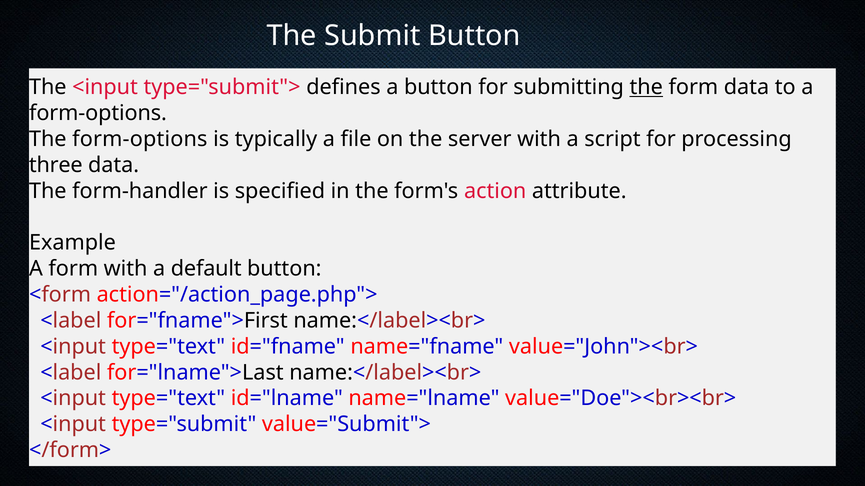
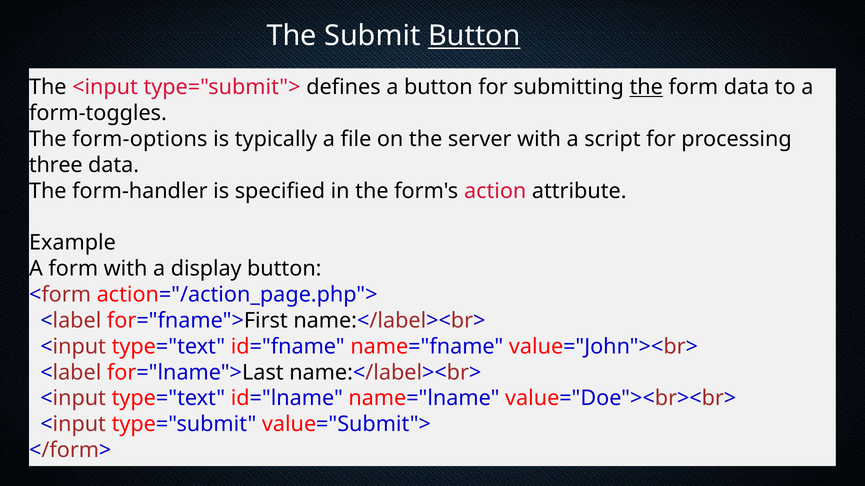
Button at (474, 36) underline: none -> present
form-options at (98, 113): form-options -> form-toggles
default: default -> display
